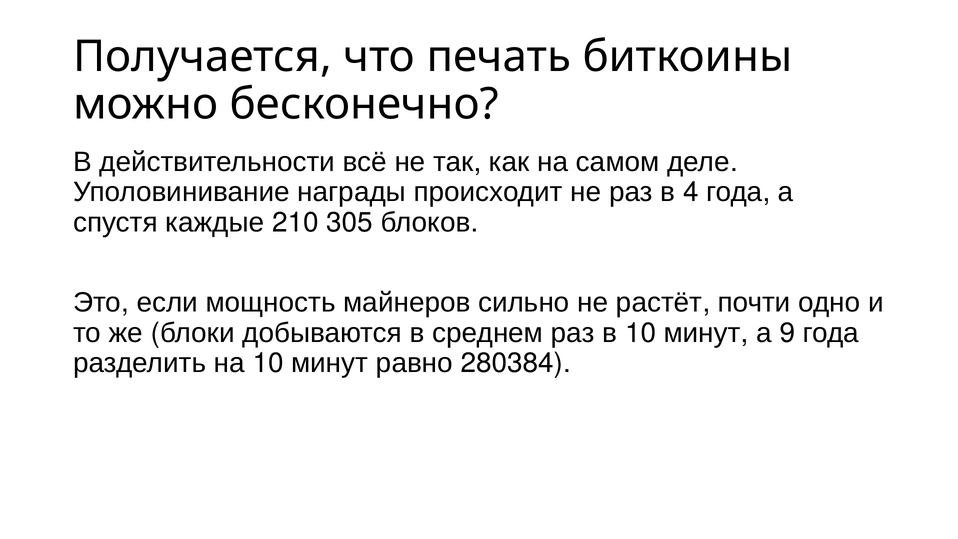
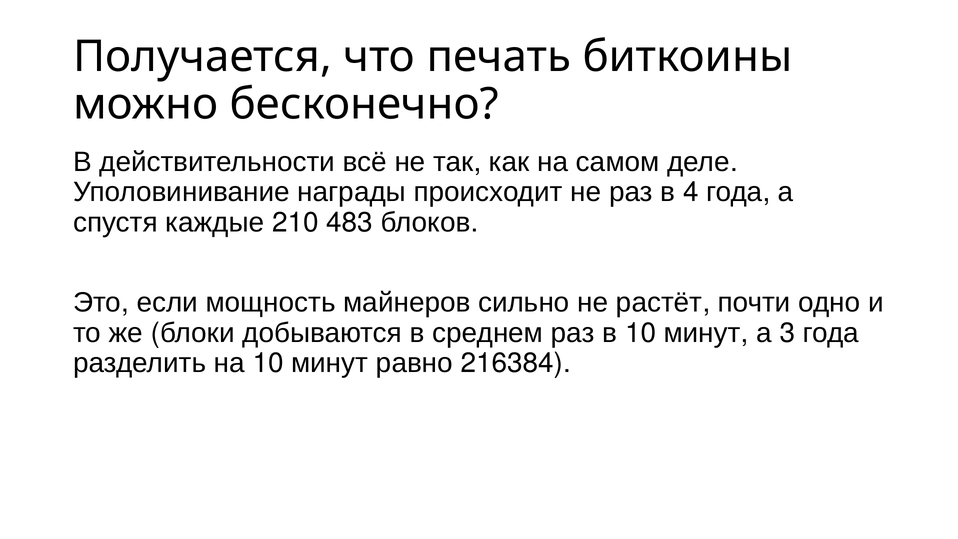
305: 305 -> 483
9: 9 -> 3
280384: 280384 -> 216384
